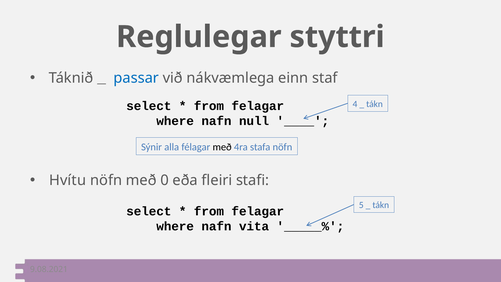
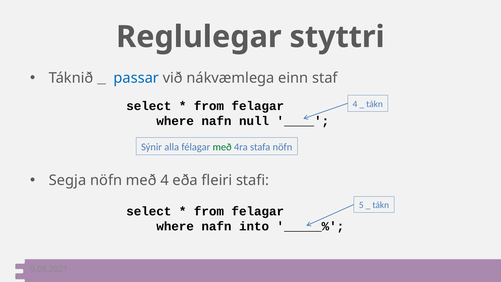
með at (222, 147) colour: black -> green
Hvítu: Hvítu -> Segja
með 0: 0 -> 4
vita: vita -> into
